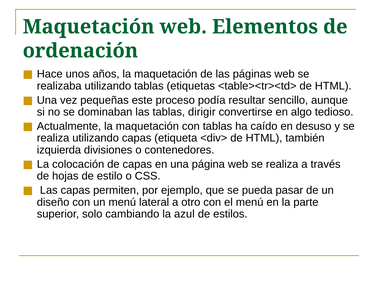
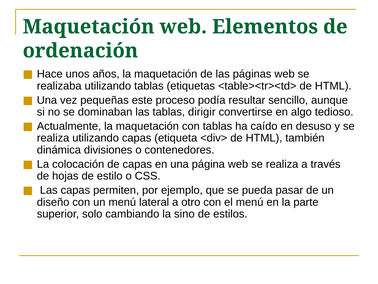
izquierda: izquierda -> dinámica
azul: azul -> sino
